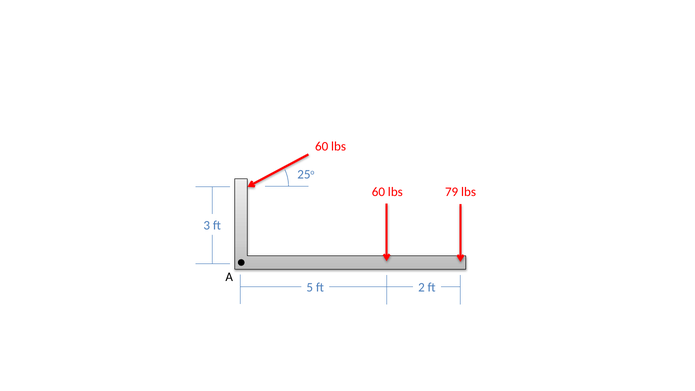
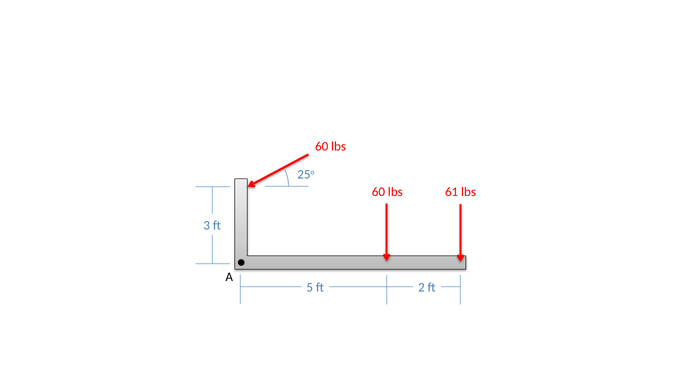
79: 79 -> 61
